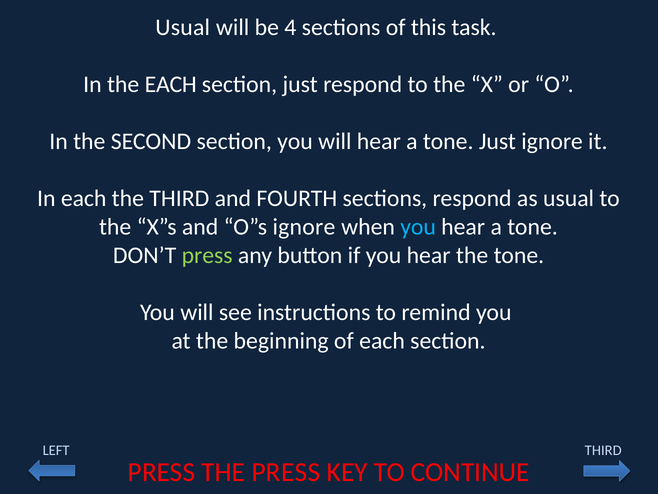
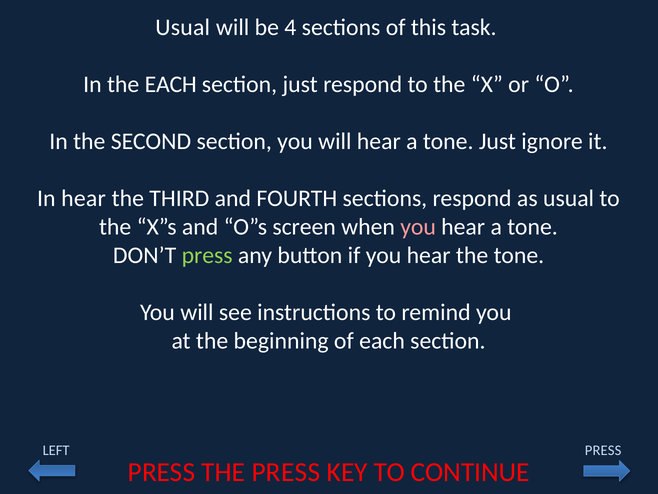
In each: each -> hear
O”s ignore: ignore -> screen
you at (418, 227) colour: light blue -> pink
THIRD at (603, 450): THIRD -> PRESS
